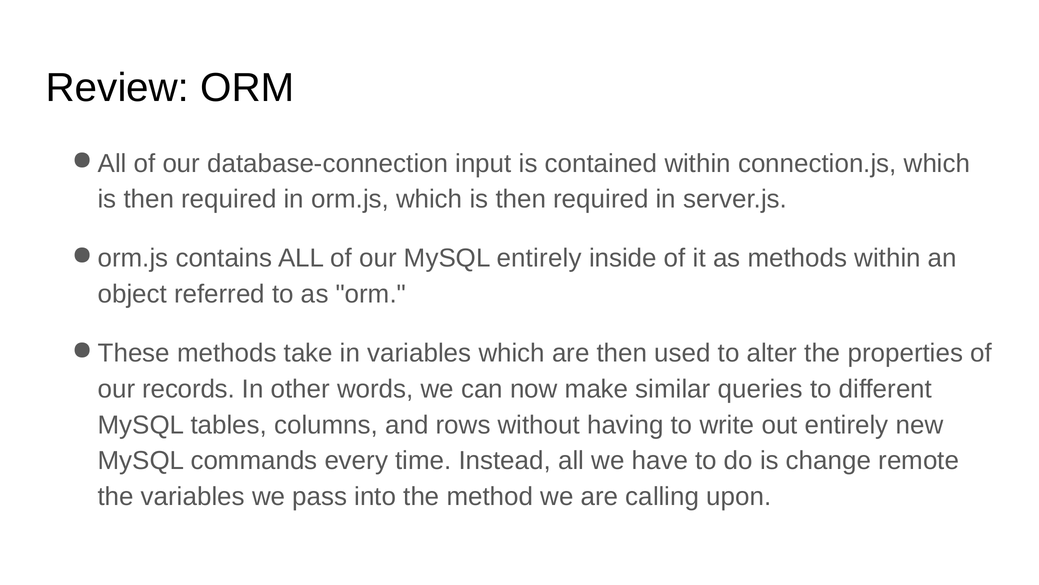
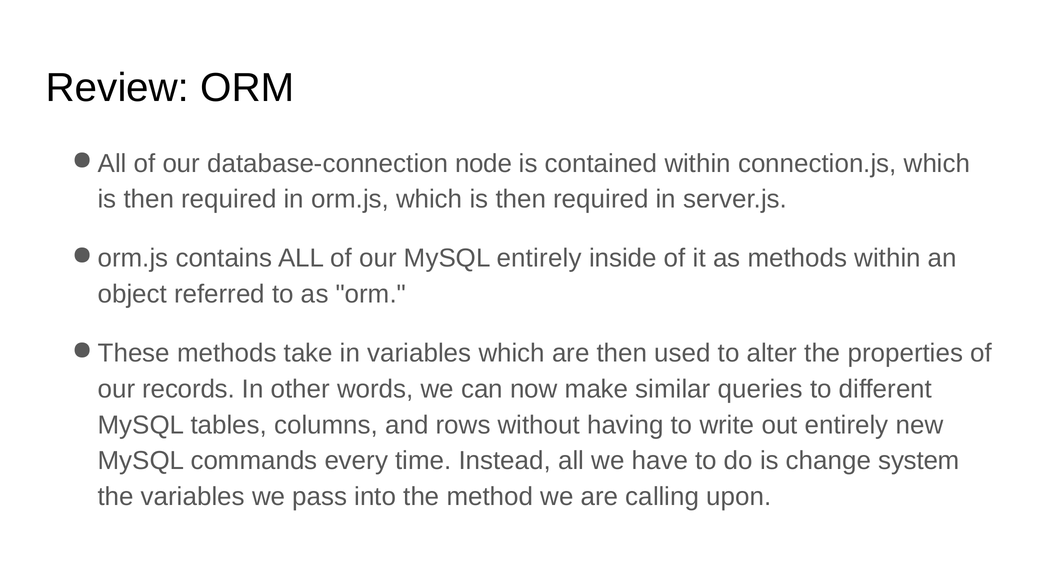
input: input -> node
remote: remote -> system
